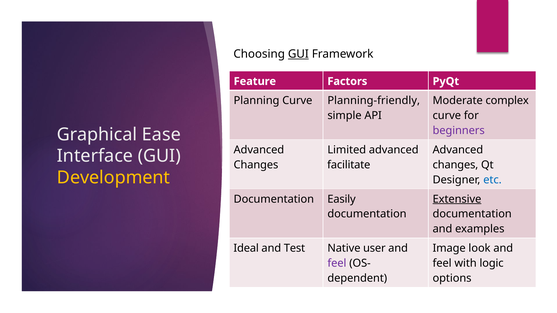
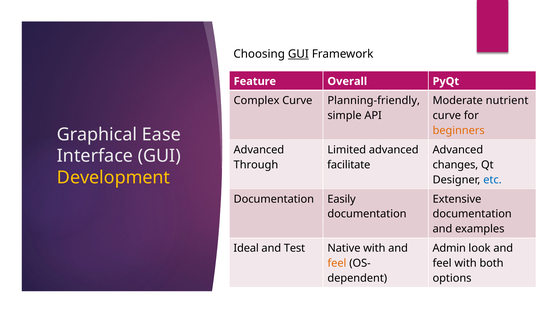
Factors: Factors -> Overall
Planning: Planning -> Complex
complex: complex -> nutrient
beginners colour: purple -> orange
Changes at (256, 165): Changes -> Through
Extensive underline: present -> none
Native user: user -> with
Image: Image -> Admin
feel at (337, 263) colour: purple -> orange
logic: logic -> both
